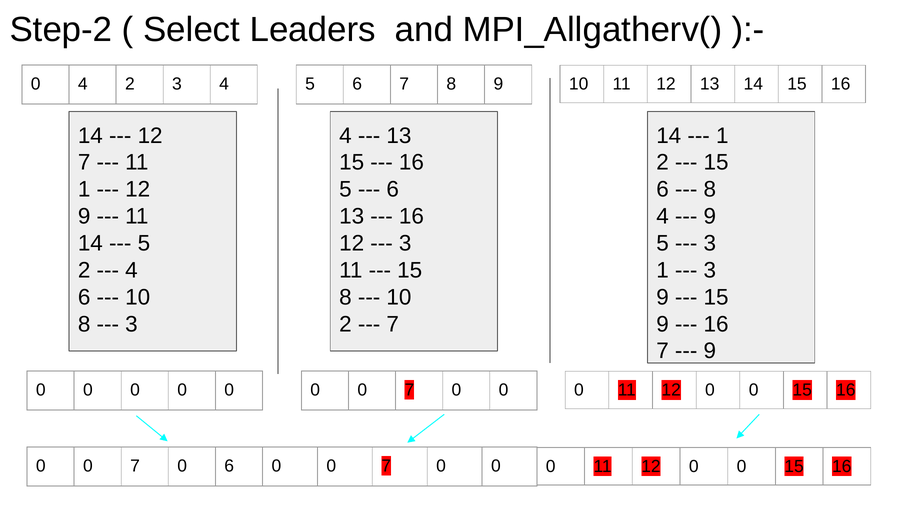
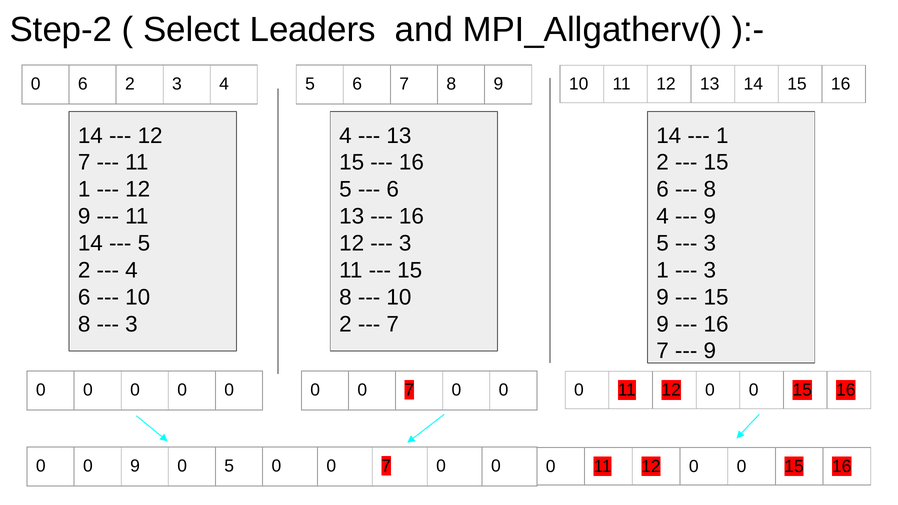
0 4: 4 -> 6
7 at (135, 466): 7 -> 9
0 6: 6 -> 5
